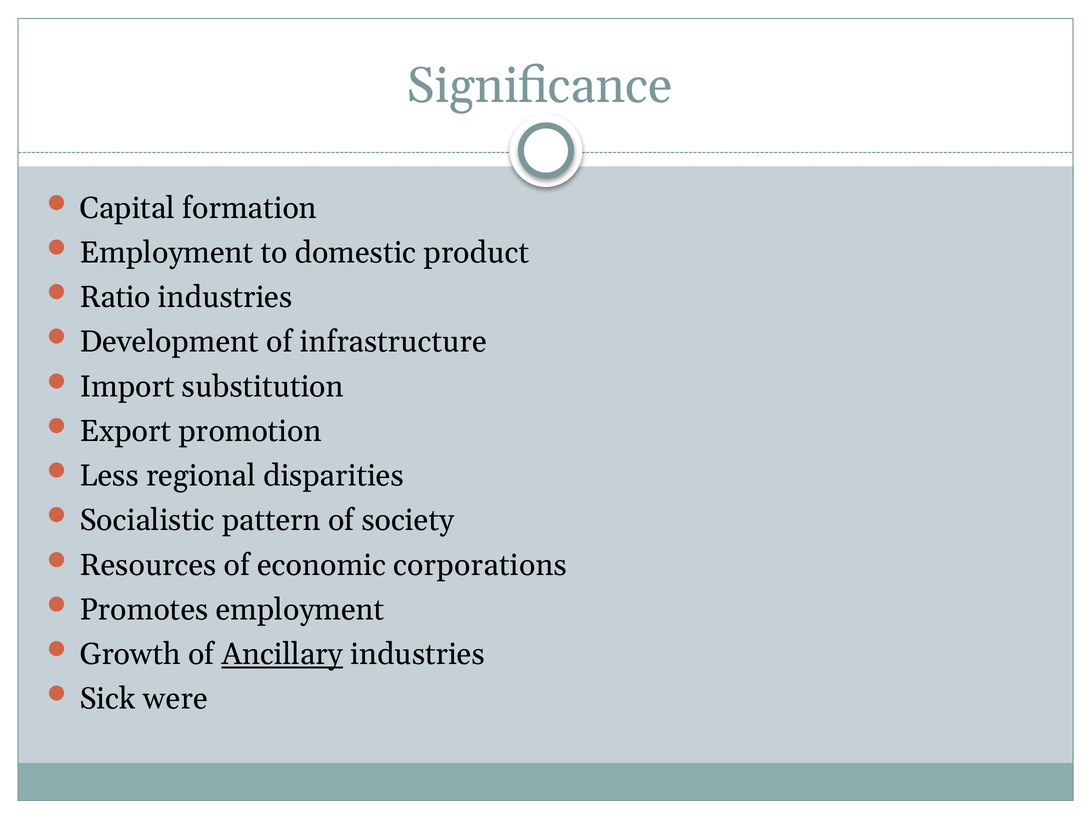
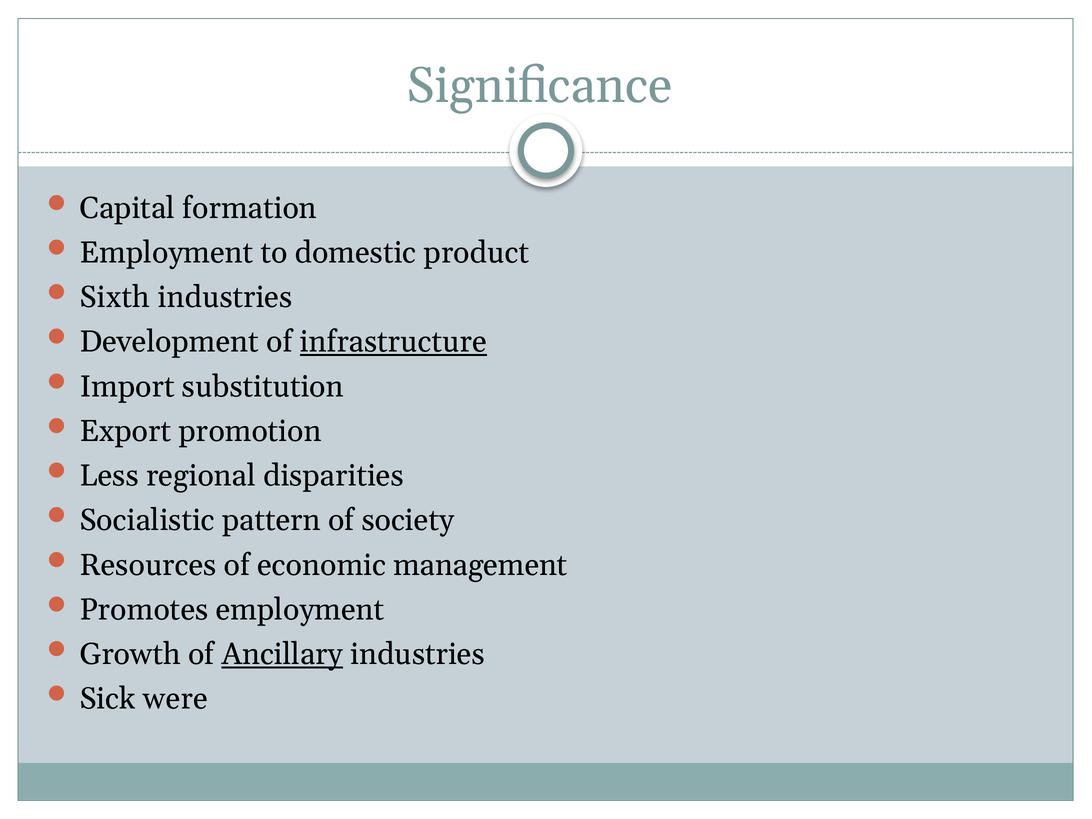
Ratio: Ratio -> Sixth
infrastructure underline: none -> present
corporations: corporations -> management
